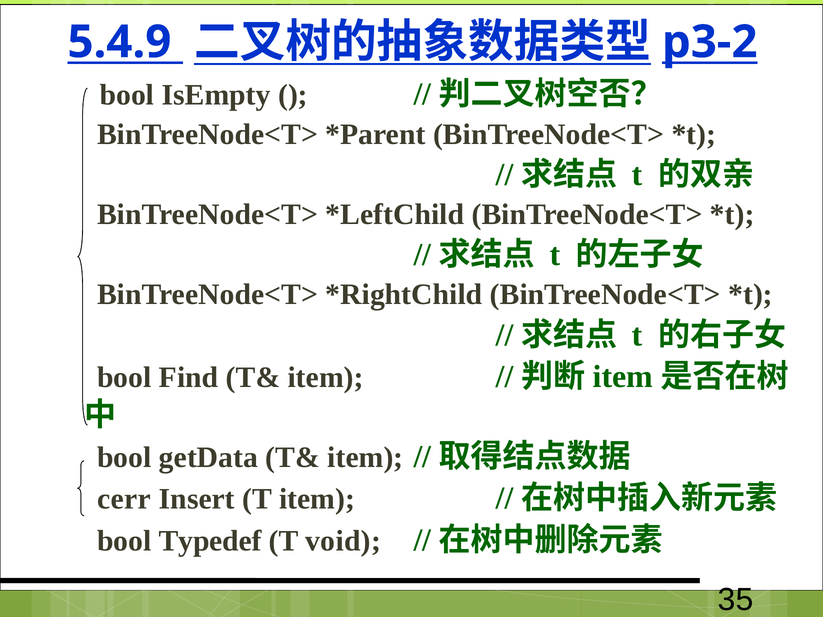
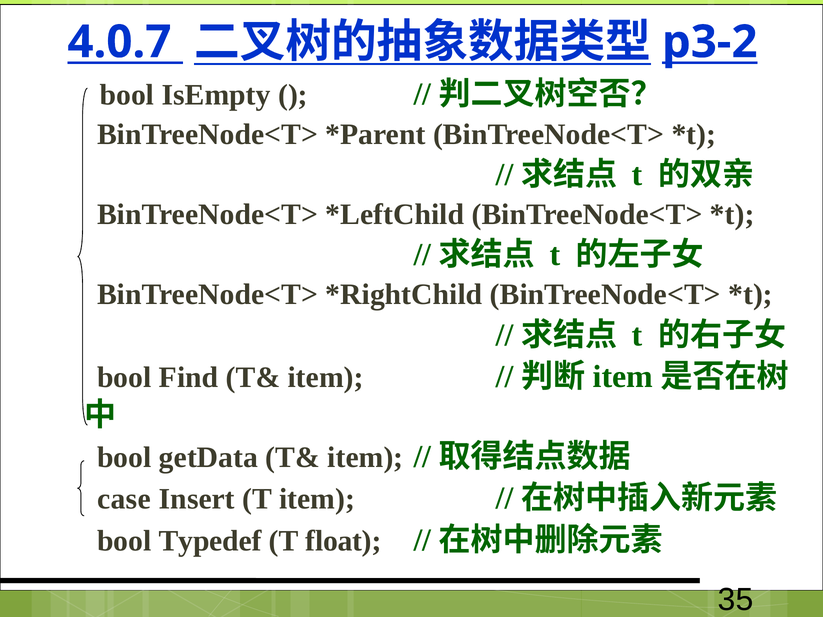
5.4.9: 5.4.9 -> 4.0.7
cerr: cerr -> case
void: void -> float
